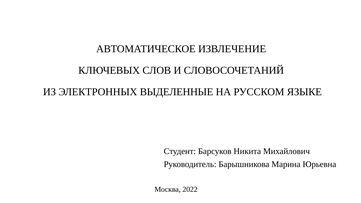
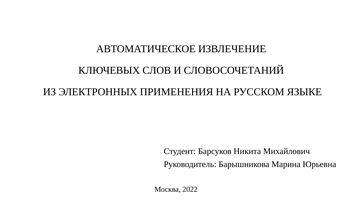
ВЫДЕЛЕННЫЕ: ВЫДЕЛЕННЫЕ -> ПРИМЕНЕНИЯ
